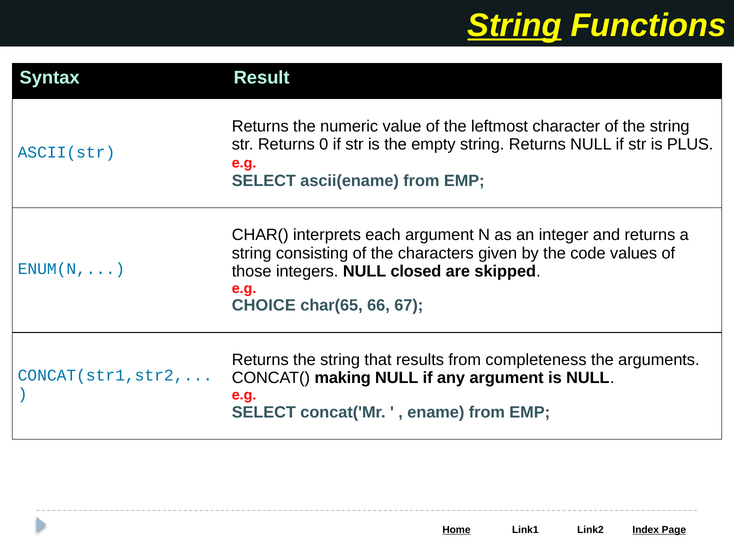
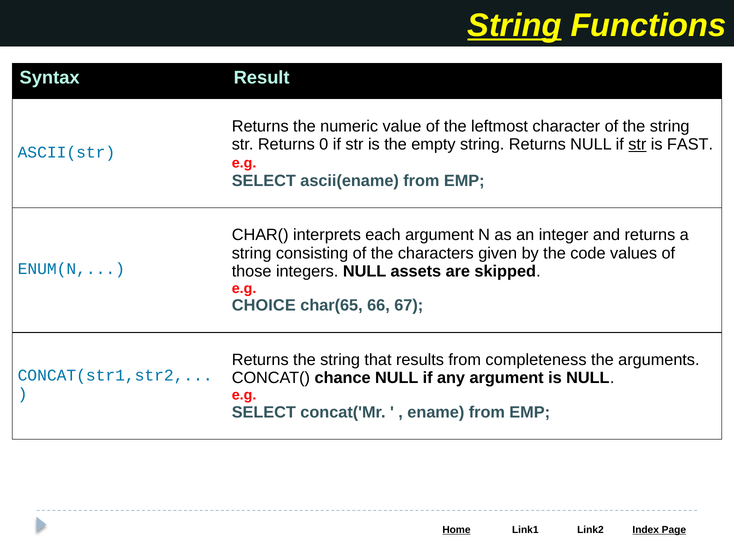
str at (637, 144) underline: none -> present
PLUS: PLUS -> FAST
closed: closed -> assets
making: making -> chance
